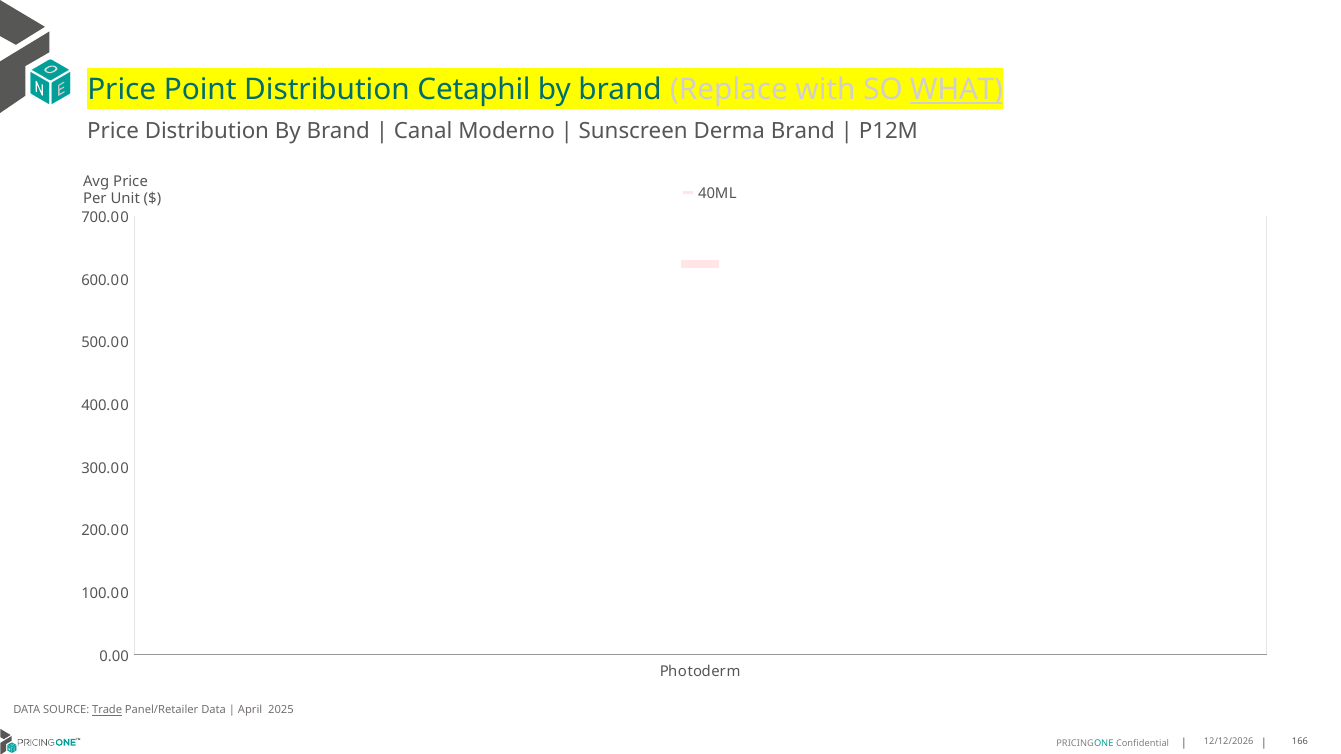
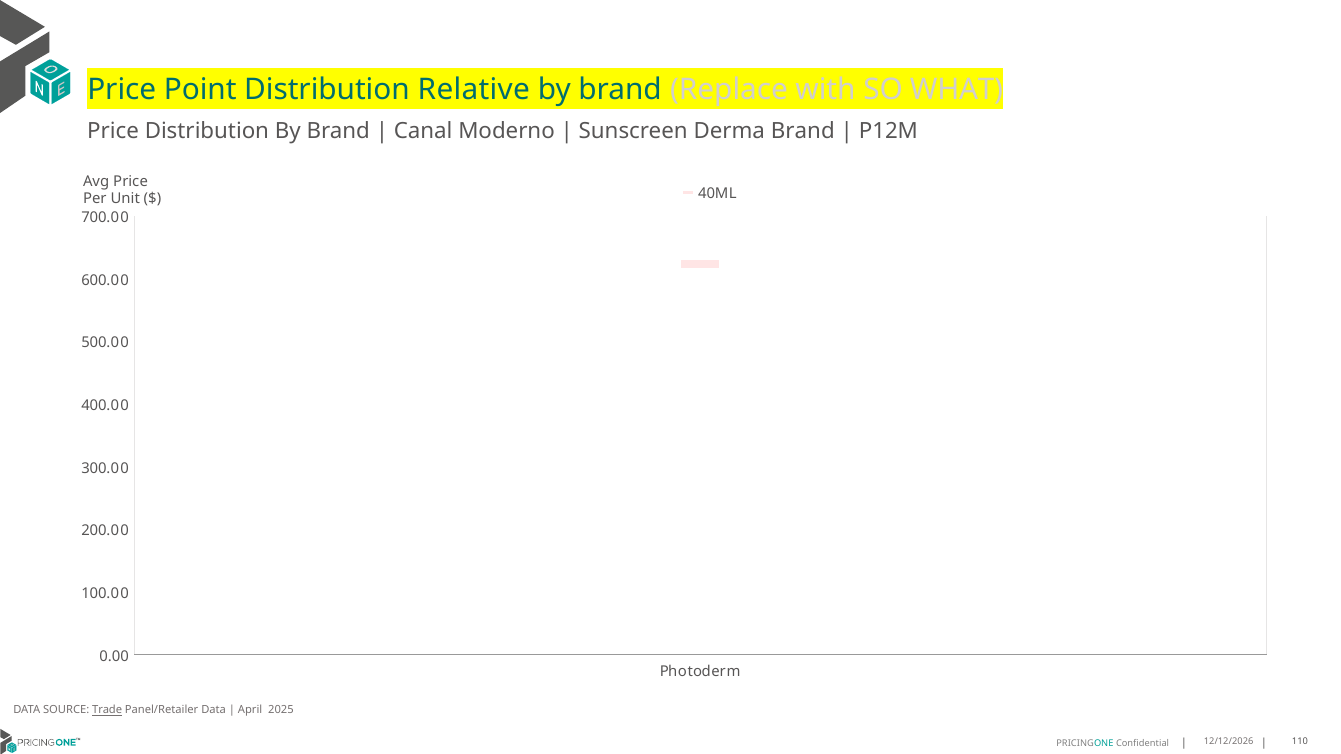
Cetaphil: Cetaphil -> Relative
WHAT underline: present -> none
166: 166 -> 110
